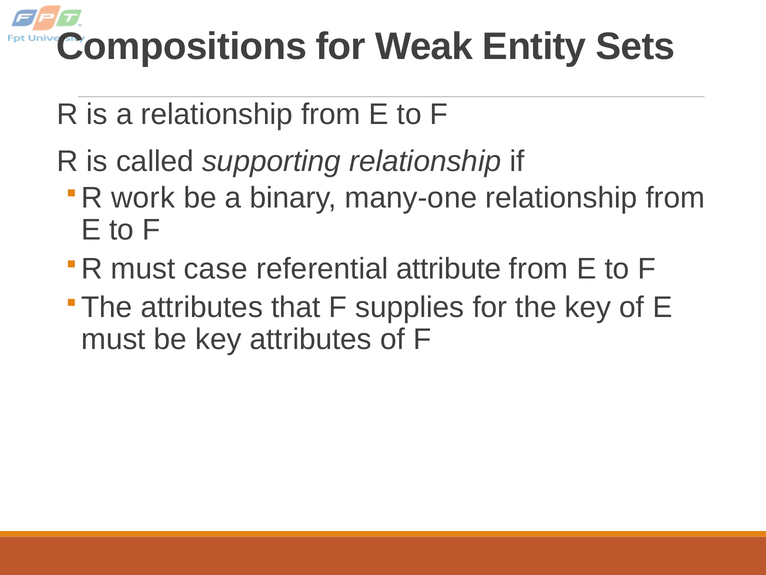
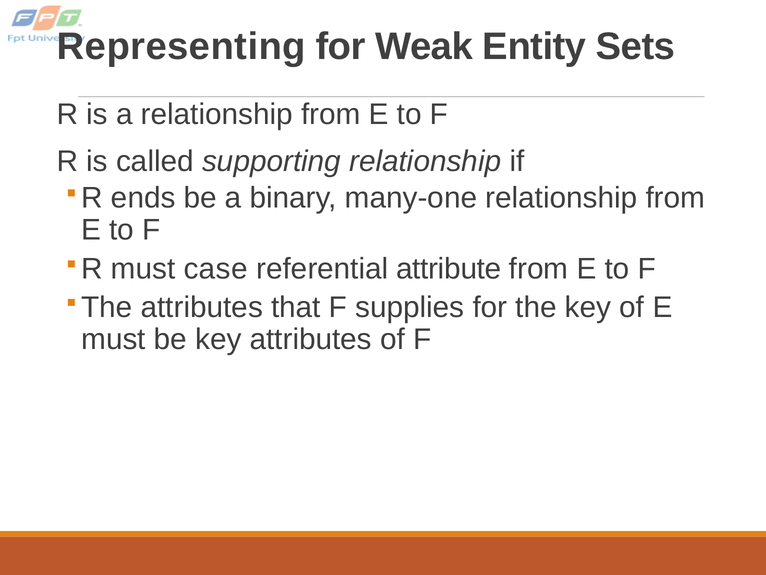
Compositions: Compositions -> Representing
work: work -> ends
